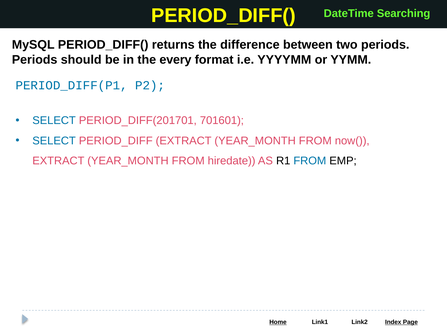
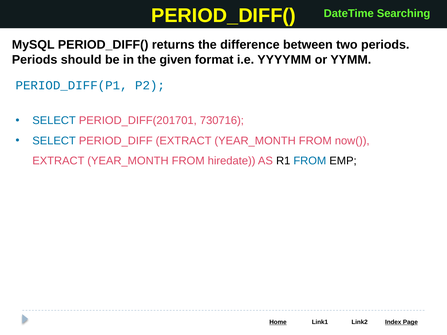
every: every -> given
701601: 701601 -> 730716
